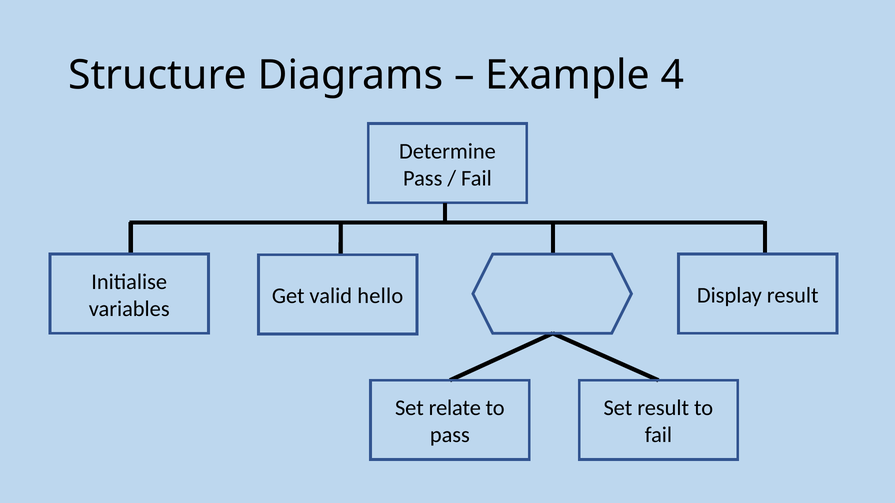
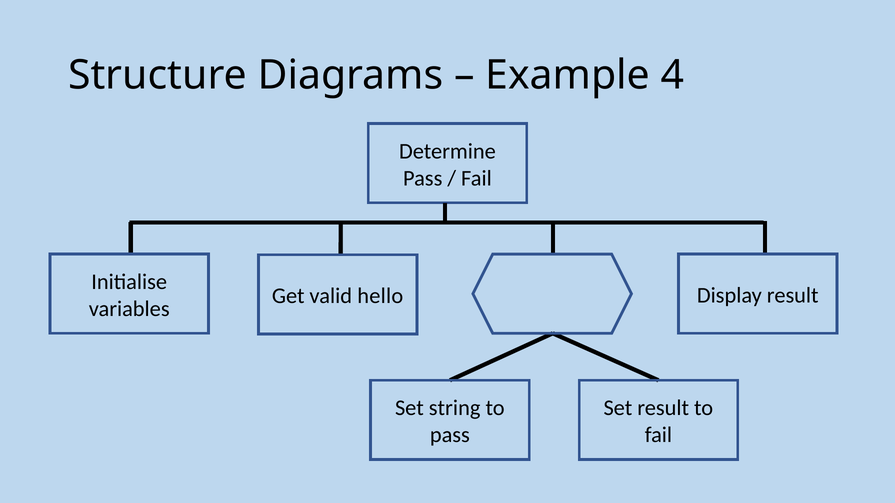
relate: relate -> string
